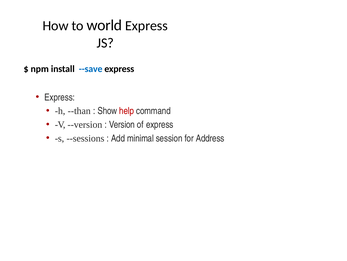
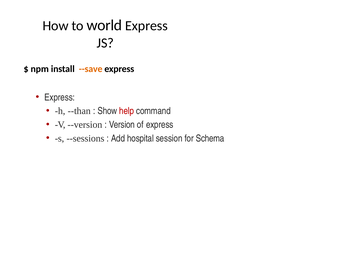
--save colour: blue -> orange
minimal: minimal -> hospital
Address: Address -> Schema
